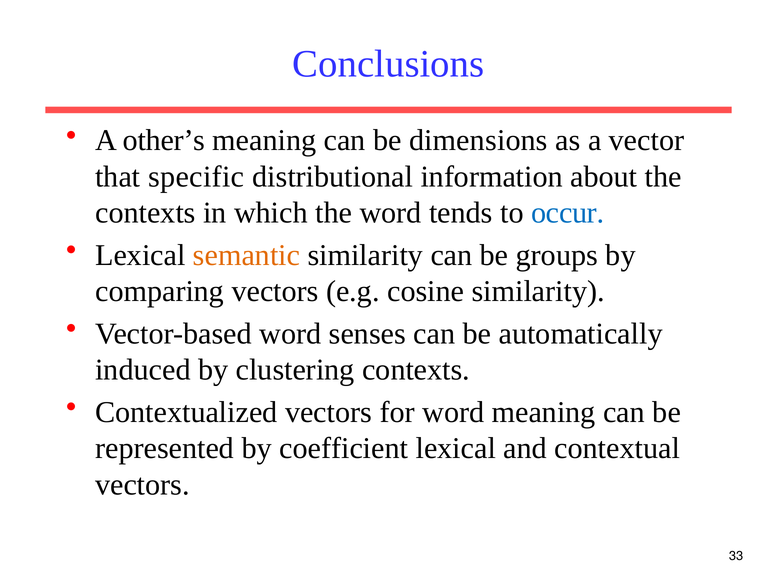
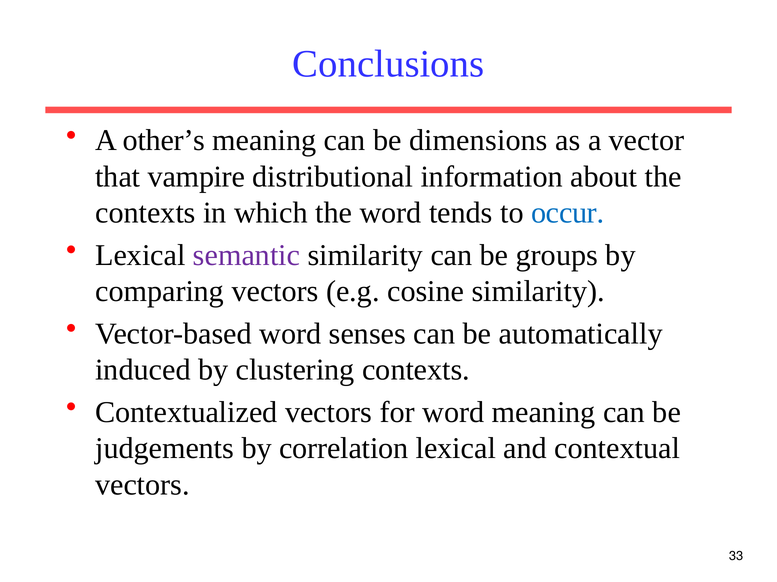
specific: specific -> vampire
semantic colour: orange -> purple
represented: represented -> judgements
coefficient: coefficient -> correlation
